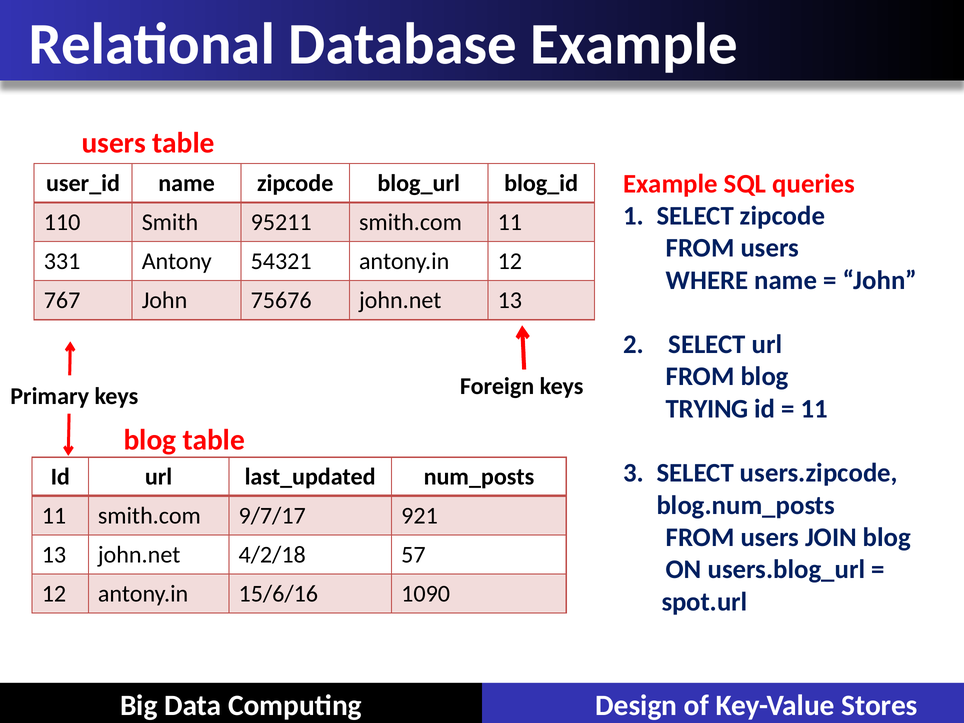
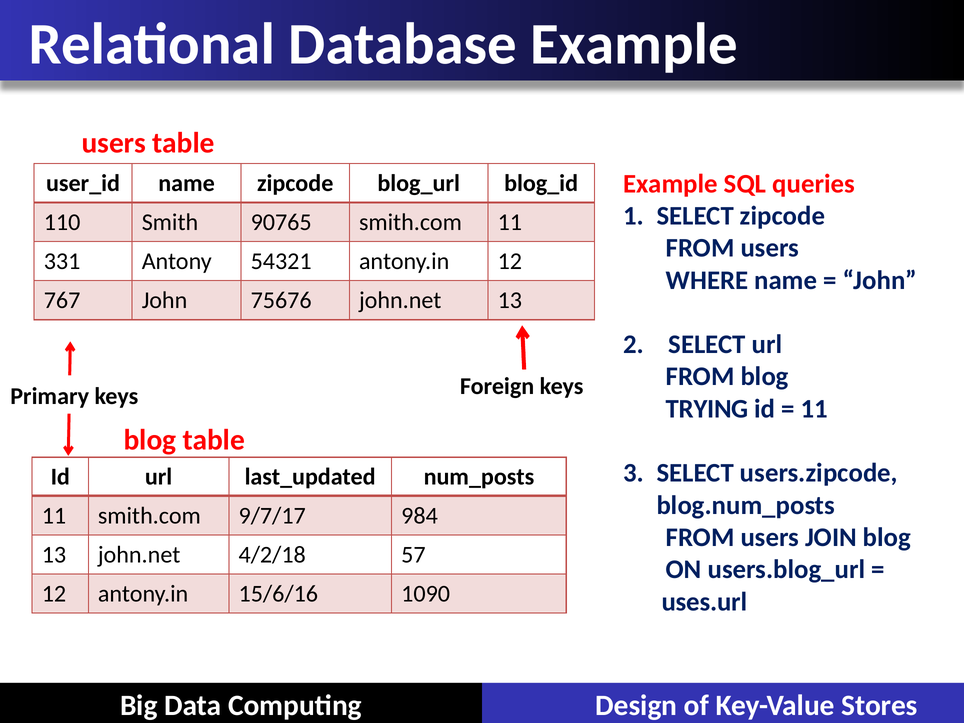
95211: 95211 -> 90765
921: 921 -> 984
spot.url: spot.url -> uses.url
